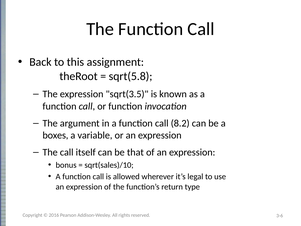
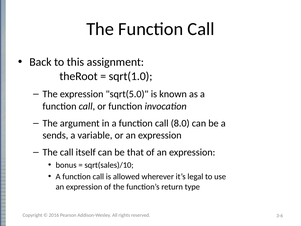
sqrt(5.8: sqrt(5.8 -> sqrt(1.0
sqrt(3.5: sqrt(3.5 -> sqrt(5.0
8.2: 8.2 -> 8.0
boxes: boxes -> sends
